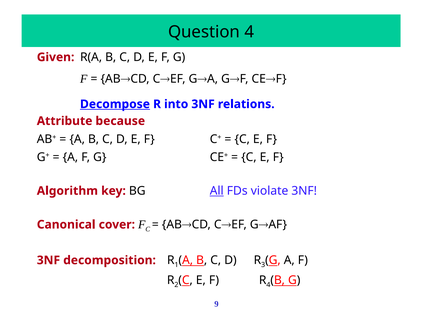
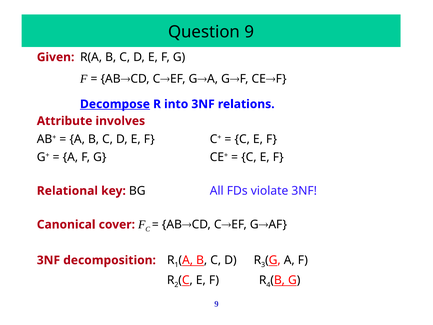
Question 4: 4 -> 9
because: because -> involves
Algorithm: Algorithm -> Relational
All underline: present -> none
